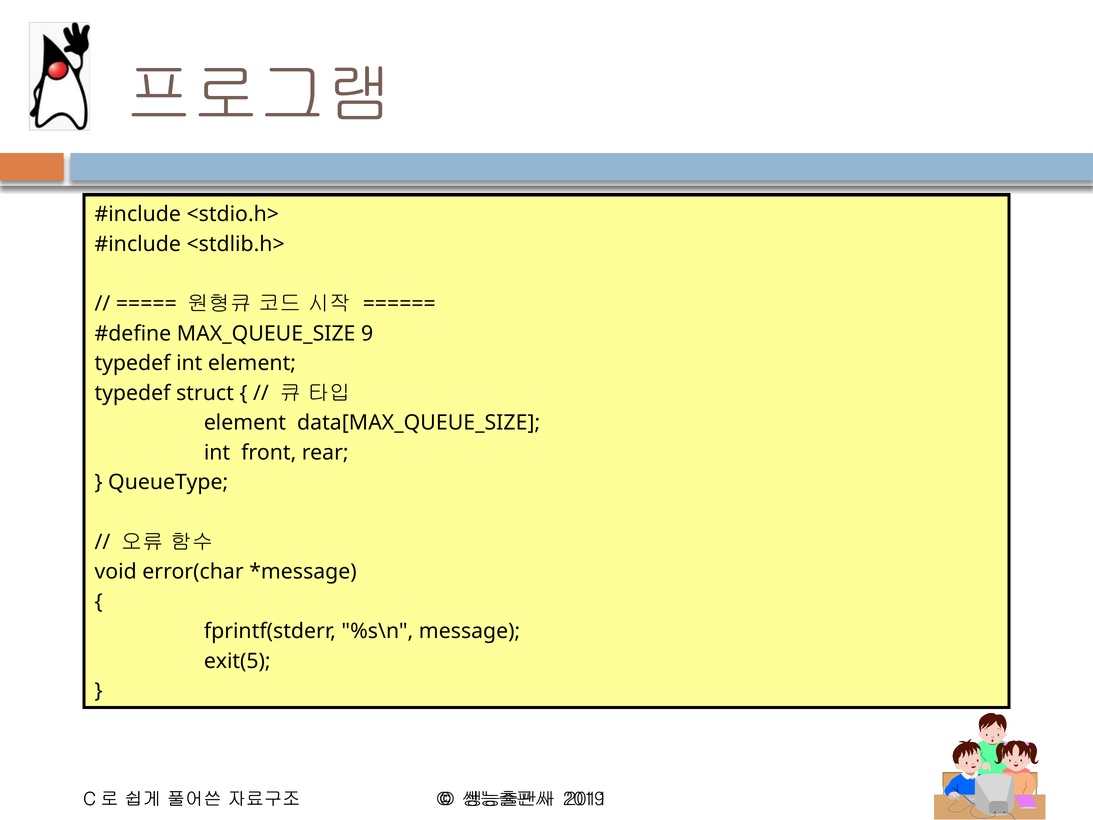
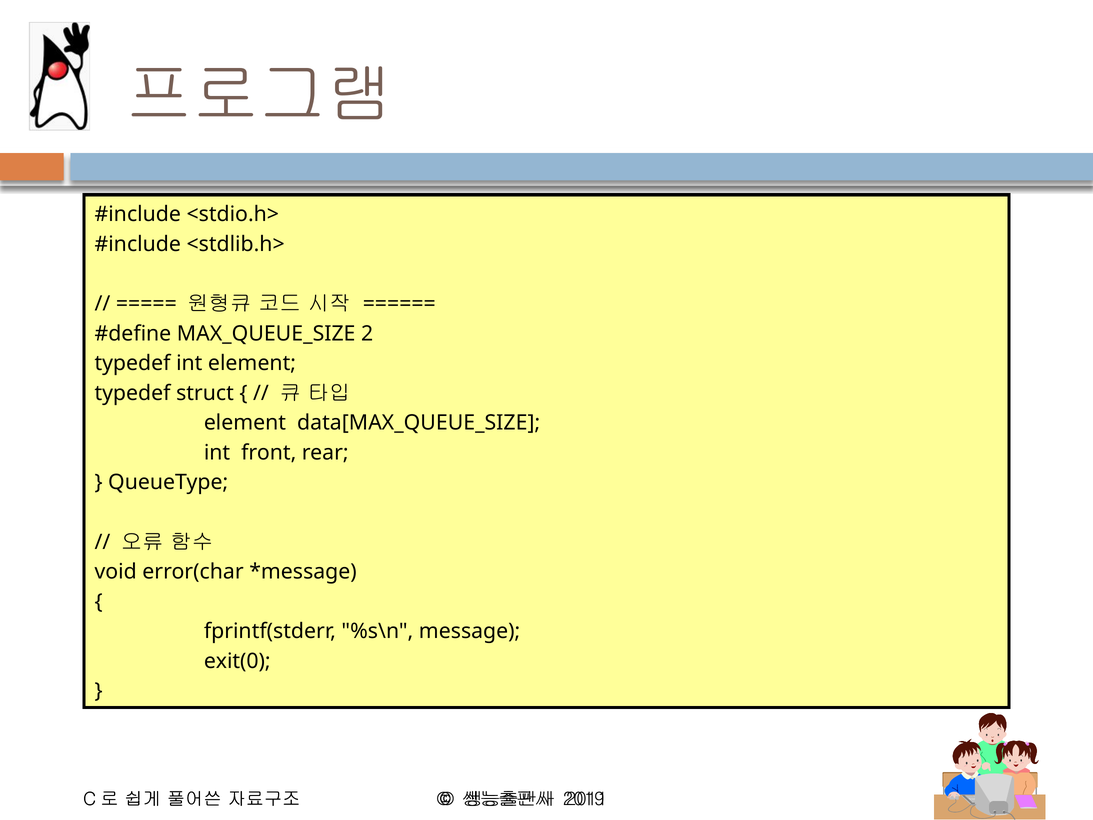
9: 9 -> 2
exit(5: exit(5 -> exit(0
